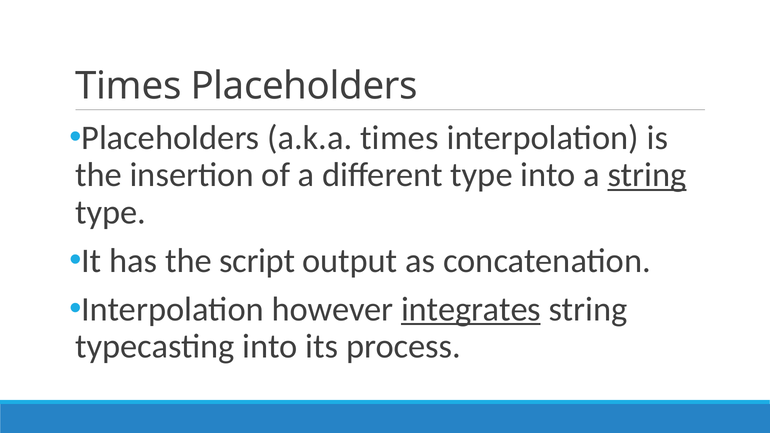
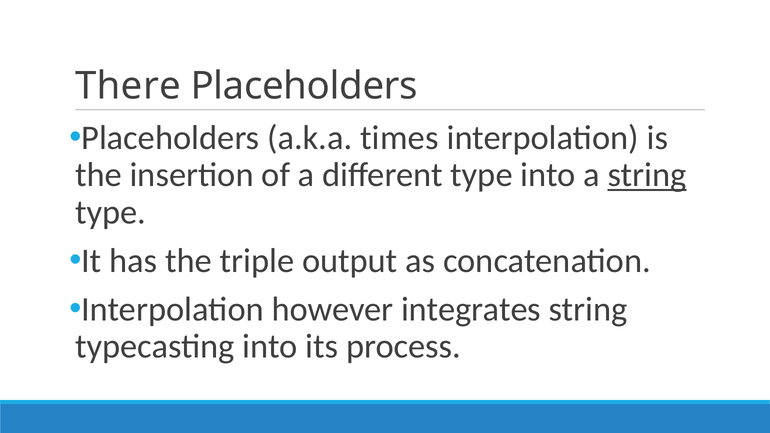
Times at (128, 86): Times -> There
script: script -> triple
integrates underline: present -> none
